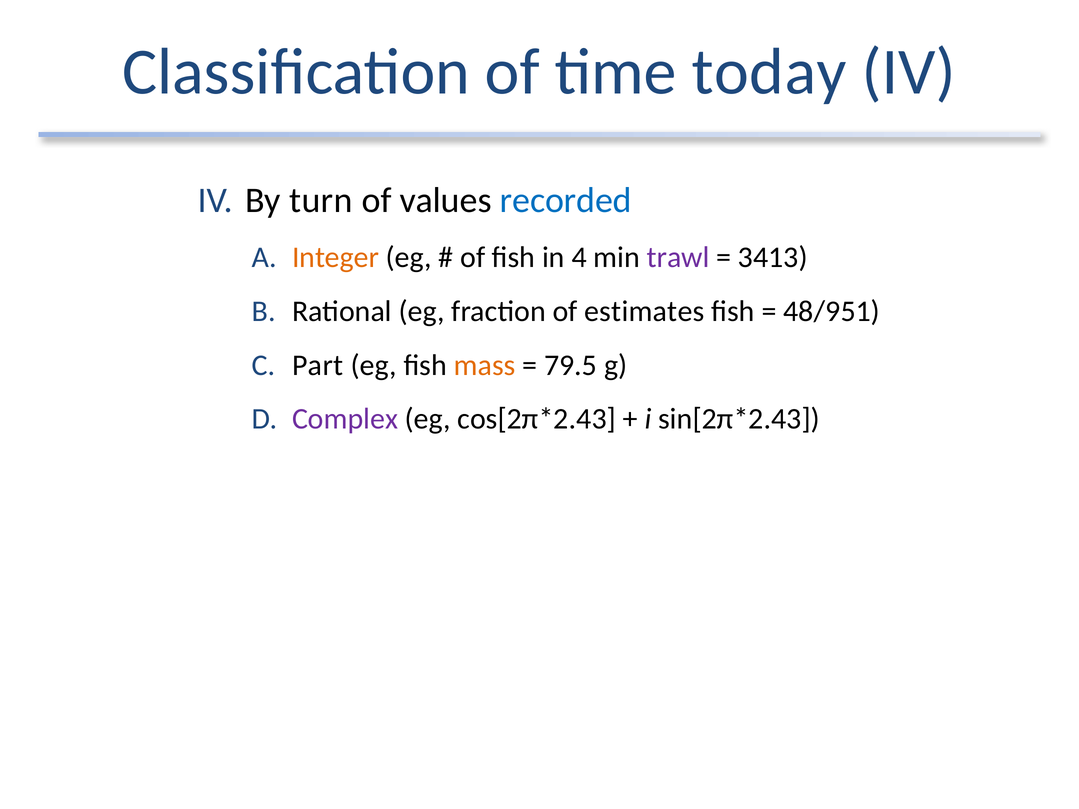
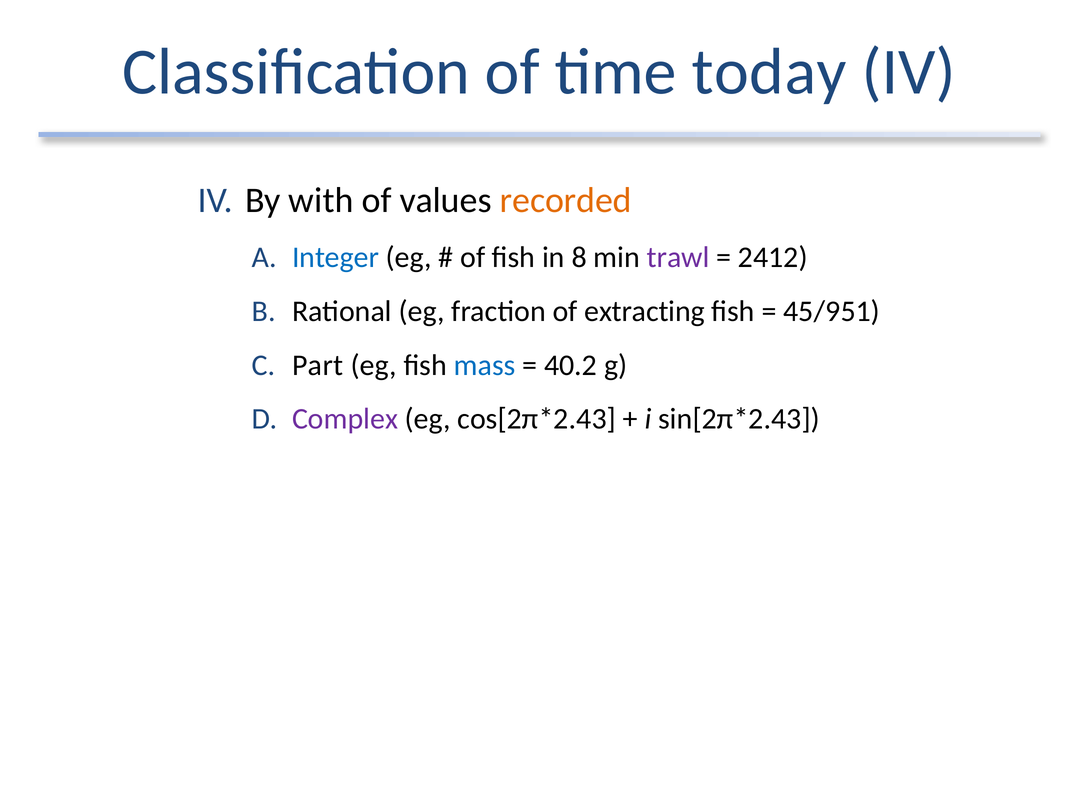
turn: turn -> with
recorded colour: blue -> orange
Integer colour: orange -> blue
4: 4 -> 8
3413: 3413 -> 2412
estimates: estimates -> extracting
48/951: 48/951 -> 45/951
mass colour: orange -> blue
79.5: 79.5 -> 40.2
